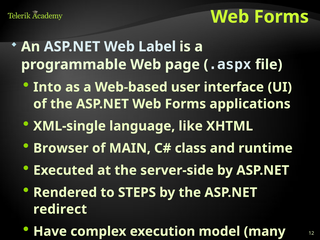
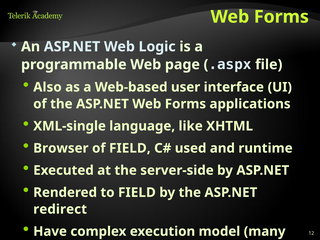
Label: Label -> Logic
Into: Into -> Also
of MAIN: MAIN -> FIELD
class: class -> used
to STEPS: STEPS -> FIELD
